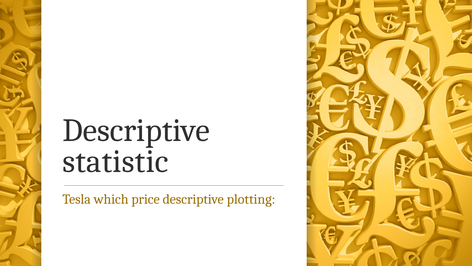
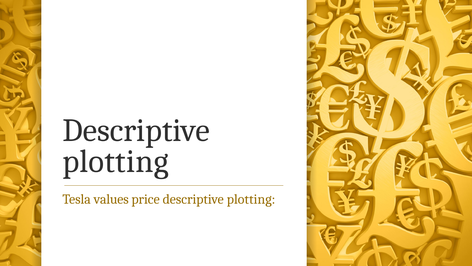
statistic at (116, 161): statistic -> plotting
which: which -> values
